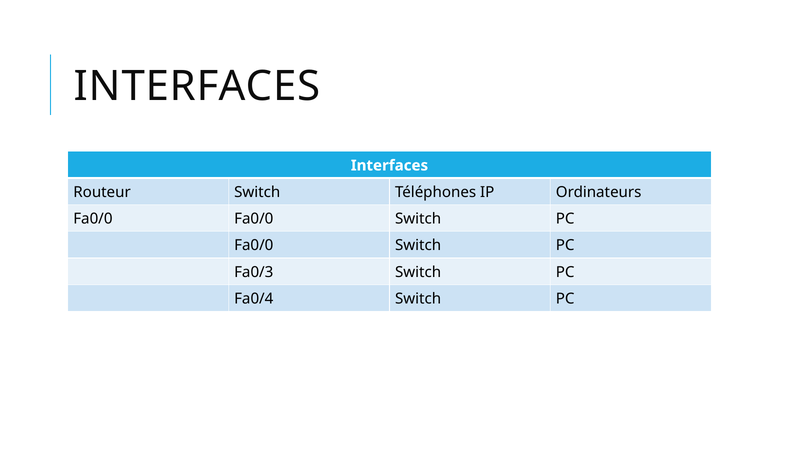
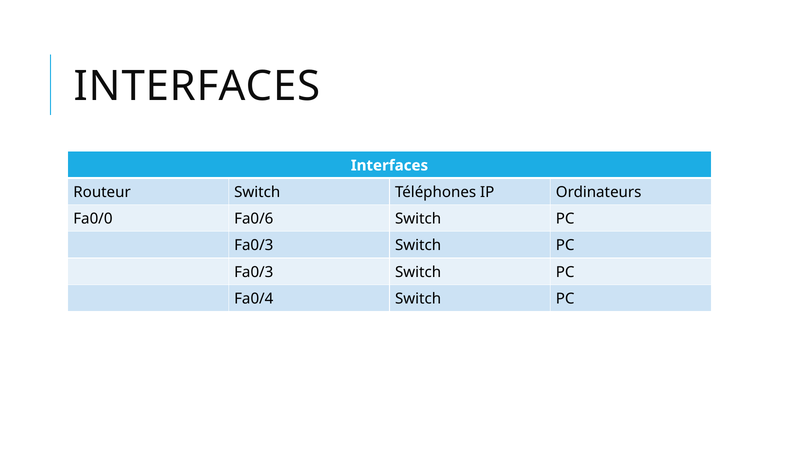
Fa0/0 Fa0/0: Fa0/0 -> Fa0/6
Fa0/0 at (254, 245): Fa0/0 -> Fa0/3
